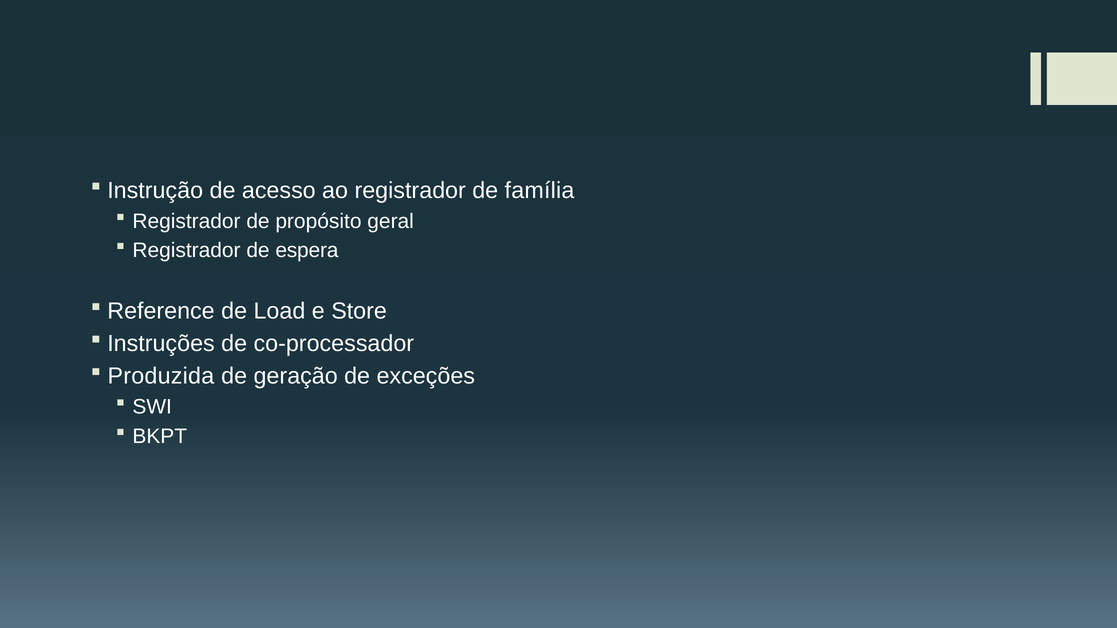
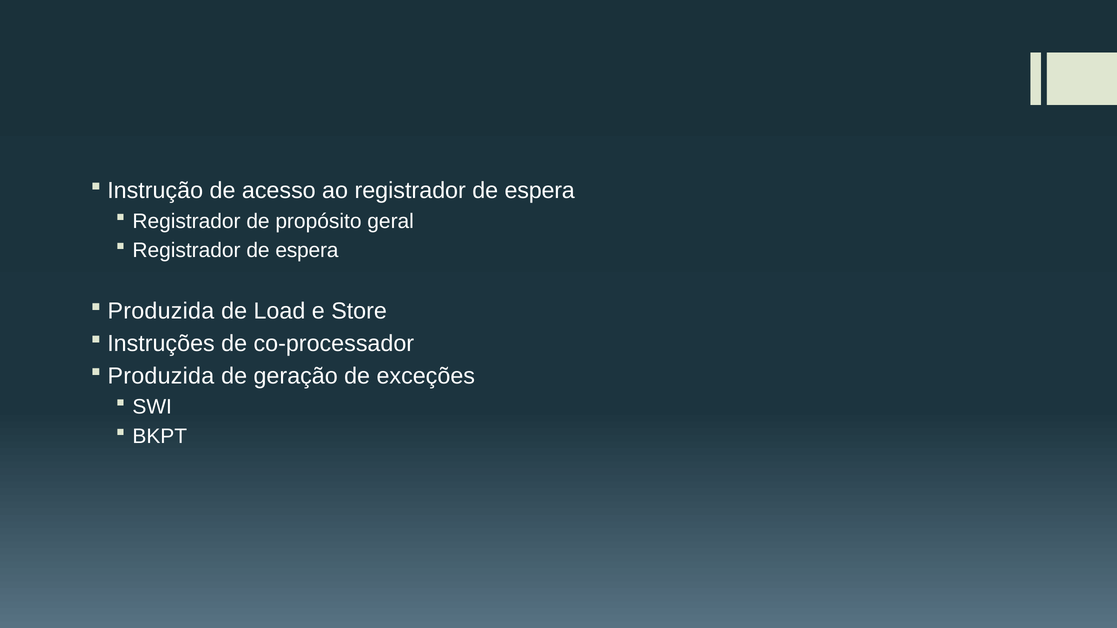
ao registrador de família: família -> espera
Reference at (161, 311): Reference -> Produzida
